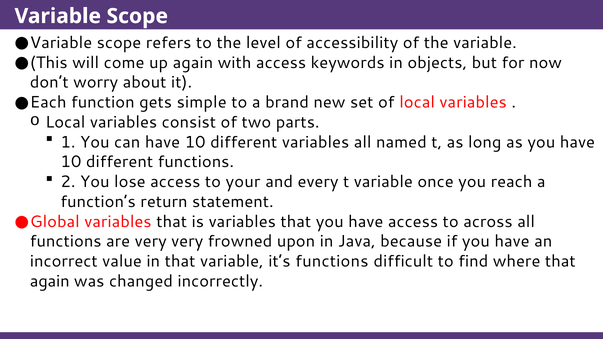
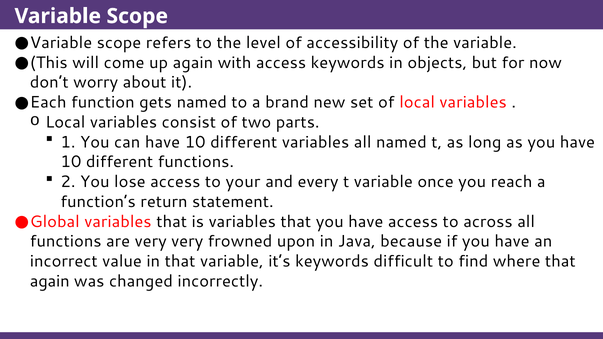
gets simple: simple -> named
it’s functions: functions -> keywords
